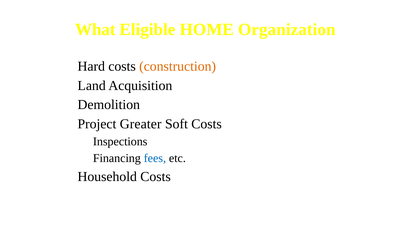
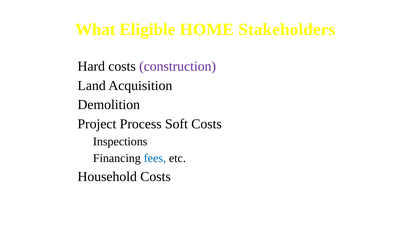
Organization: Organization -> Stakeholders
construction colour: orange -> purple
Greater: Greater -> Process
